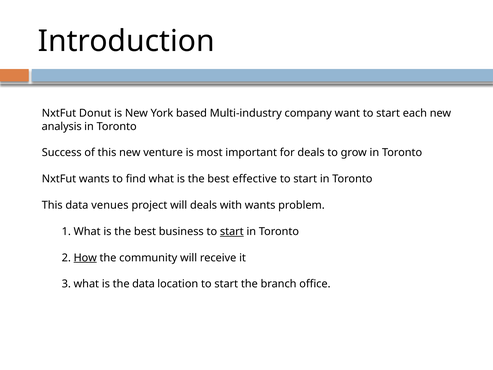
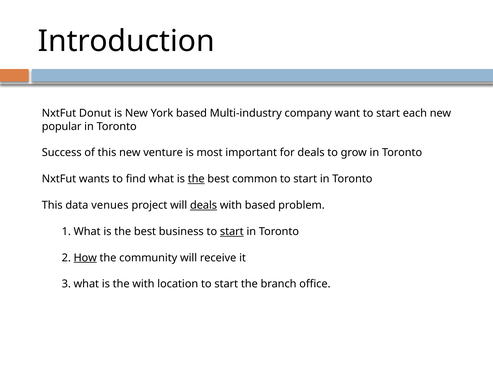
analysis: analysis -> popular
the at (196, 179) underline: none -> present
effective: effective -> common
deals at (204, 205) underline: none -> present
with wants: wants -> based
the data: data -> with
